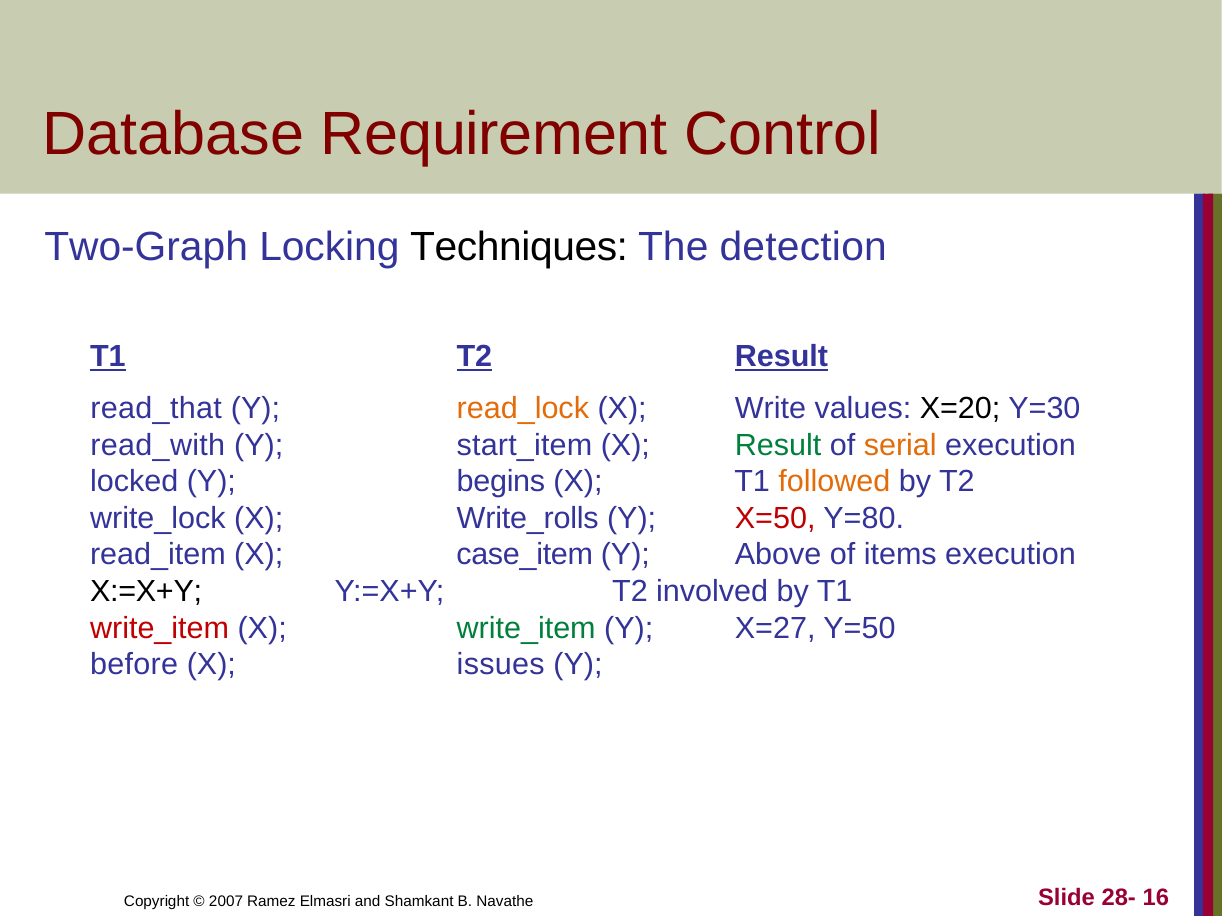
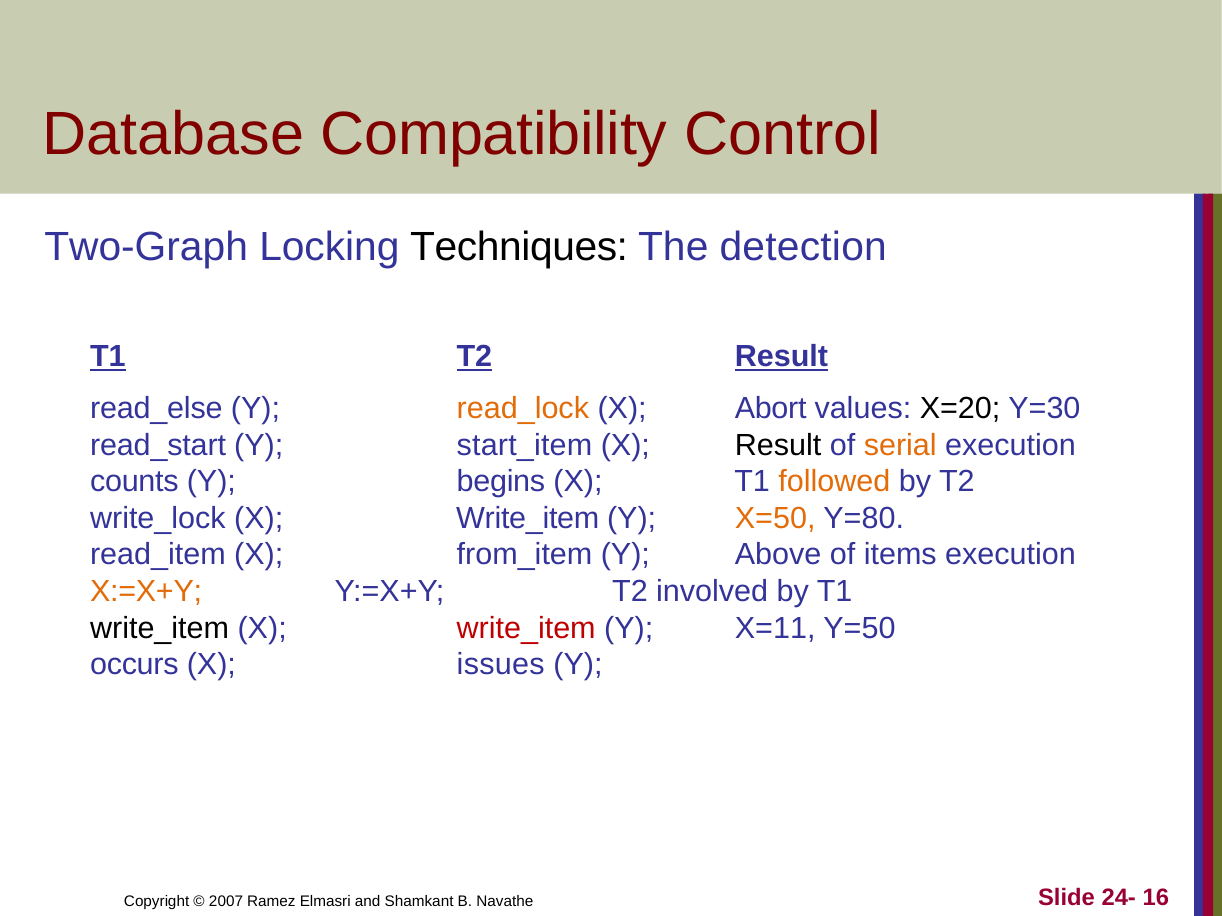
Requirement: Requirement -> Compatibility
read_that: read_that -> read_else
Write: Write -> Abort
read_with: read_with -> read_start
Result at (778, 445) colour: green -> black
locked: locked -> counts
write_lock X Write_rolls: Write_rolls -> Write_item
X=50 colour: red -> orange
case_item: case_item -> from_item
X:=X+Y colour: black -> orange
write_item at (160, 628) colour: red -> black
write_item at (526, 628) colour: green -> red
X=27: X=27 -> X=11
before: before -> occurs
28-: 28- -> 24-
